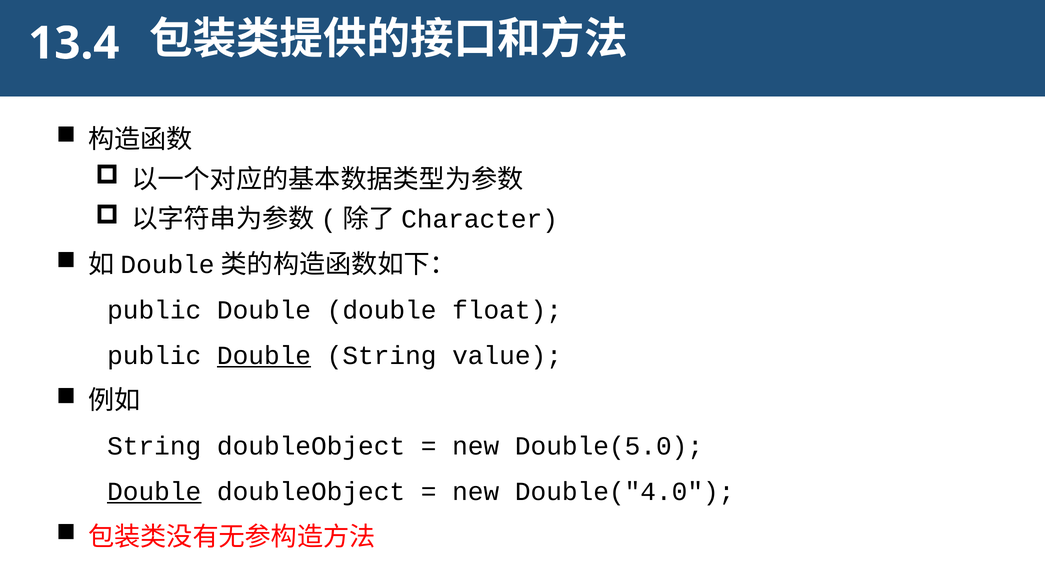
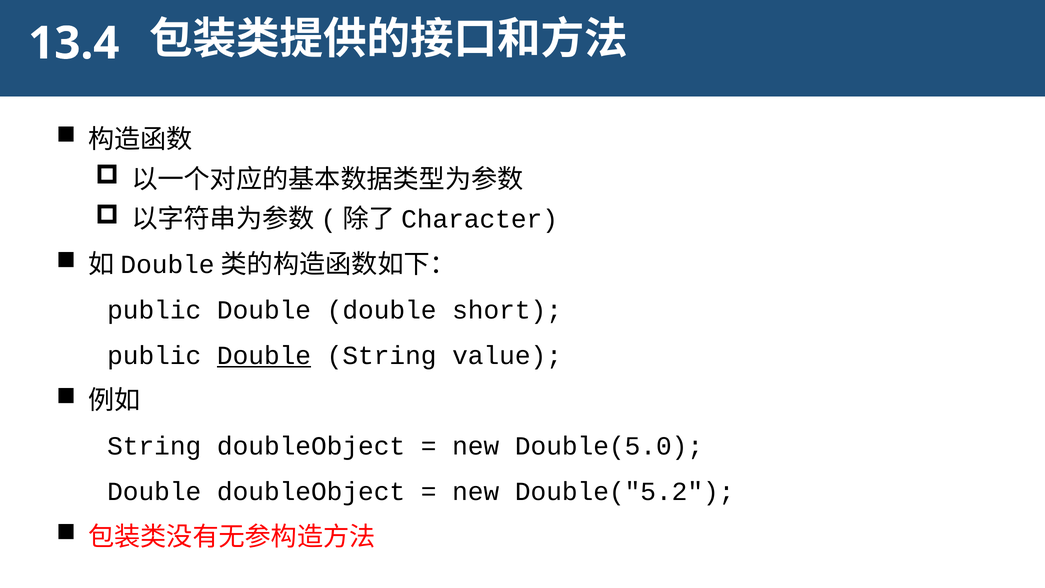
float: float -> short
Double at (154, 491) underline: present -> none
Double("4.0: Double("4.0 -> Double("5.2
